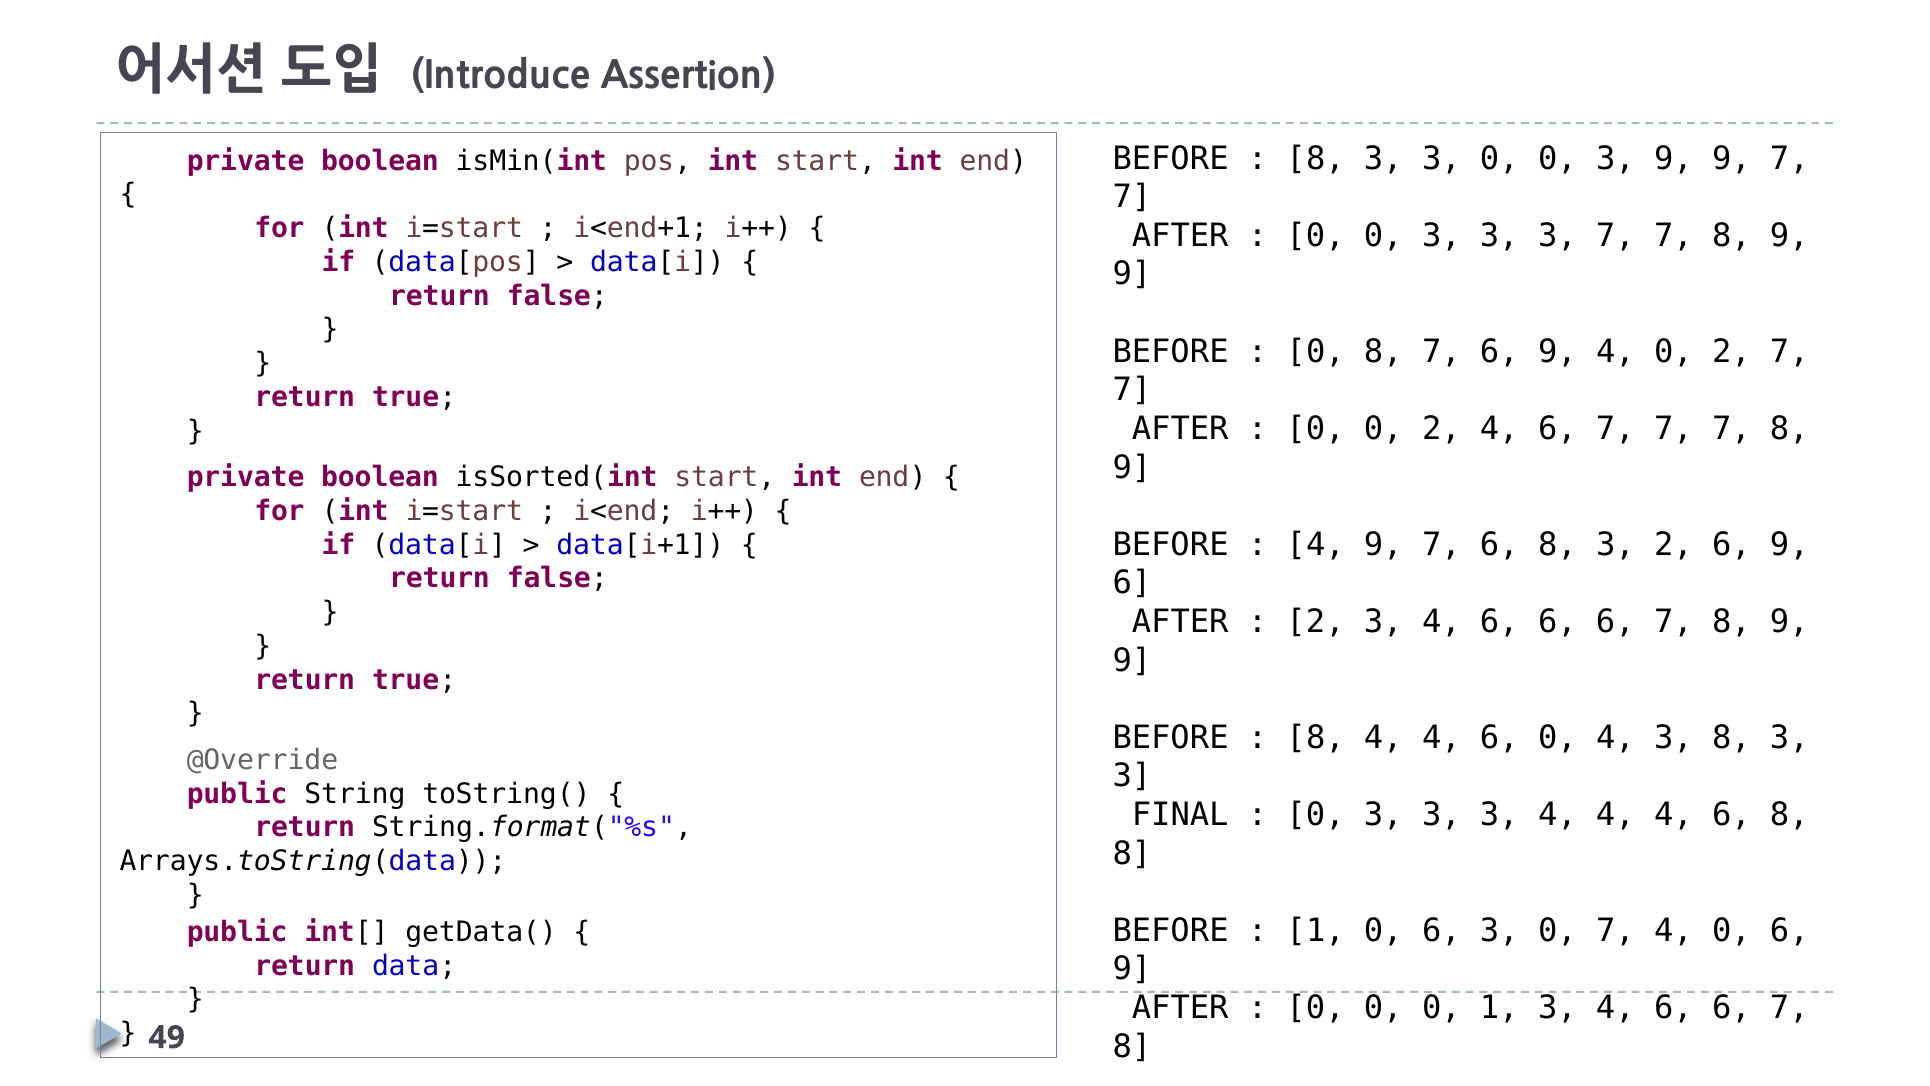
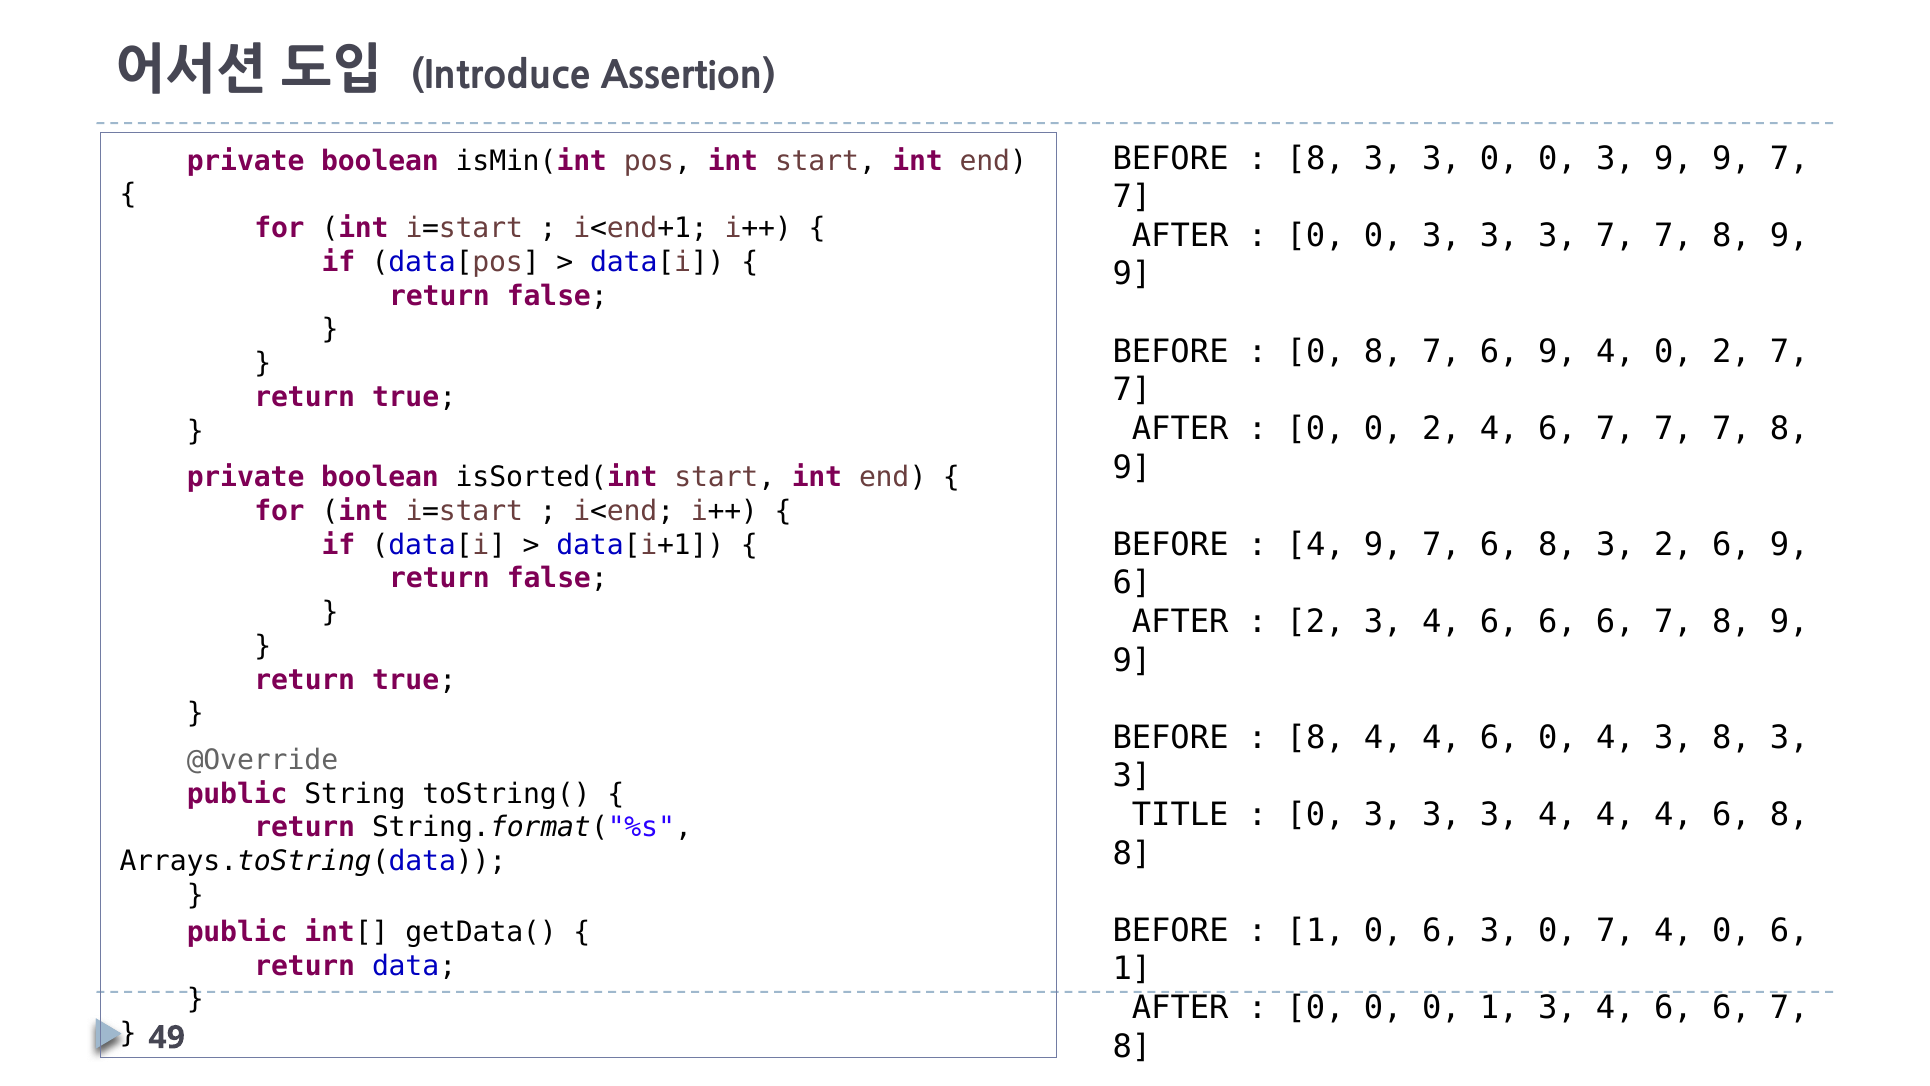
FINAL: FINAL -> TITLE
9 at (1132, 969): 9 -> 1
